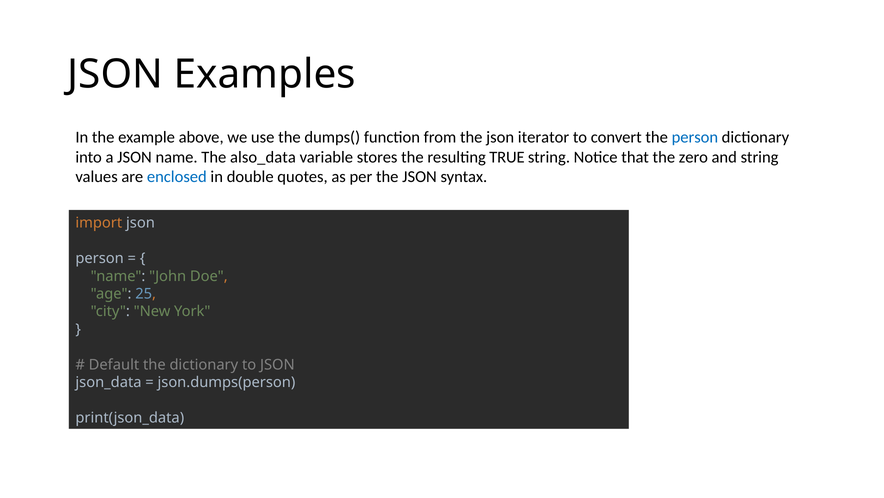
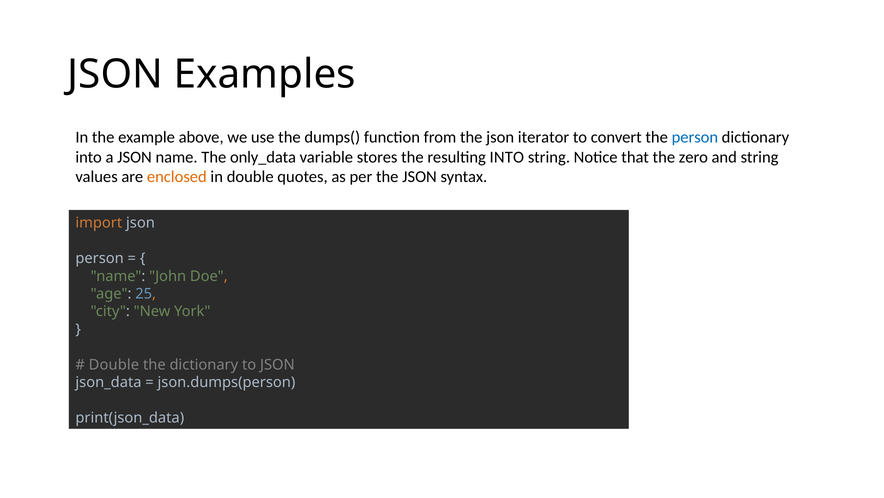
also_data: also_data -> only_data
resulting TRUE: TRUE -> INTO
enclosed colour: blue -> orange
Default at (114, 364): Default -> Double
